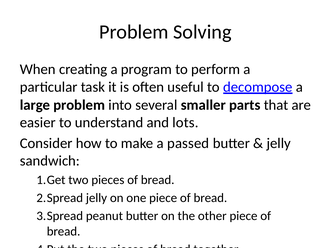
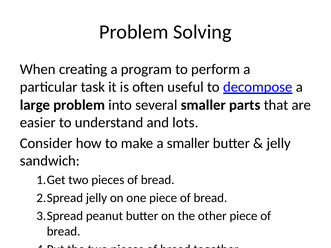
a passed: passed -> smaller
